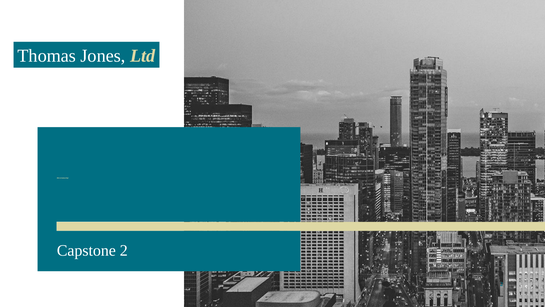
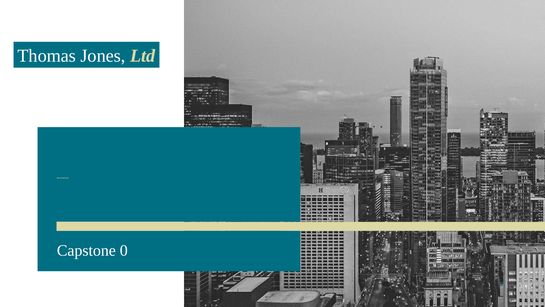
Capstone 2: 2 -> 0
